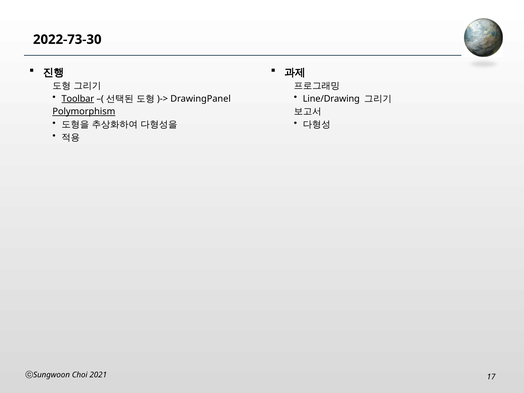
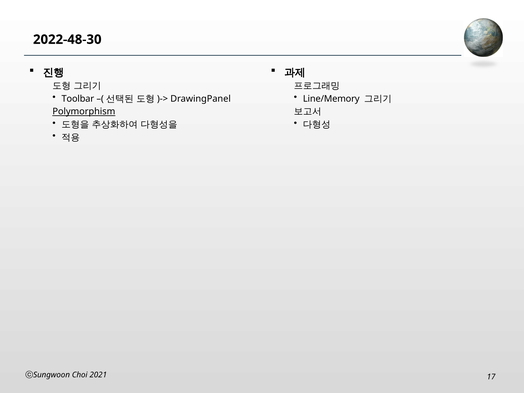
2022-73-30: 2022-73-30 -> 2022-48-30
Toolbar underline: present -> none
Line/Drawing: Line/Drawing -> Line/Memory
